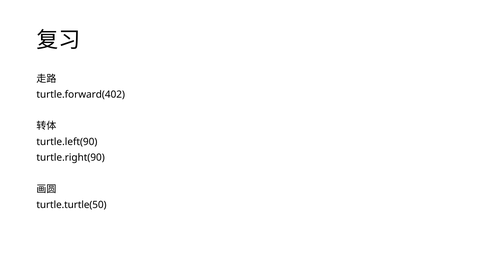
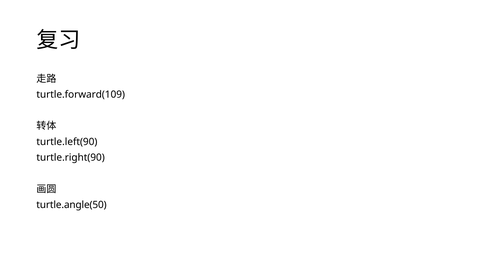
turtle.forward(402: turtle.forward(402 -> turtle.forward(109
turtle.turtle(50: turtle.turtle(50 -> turtle.angle(50
